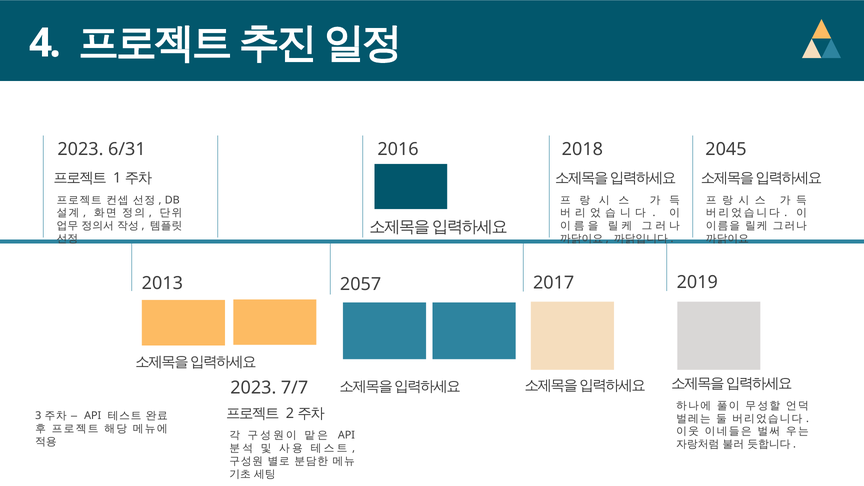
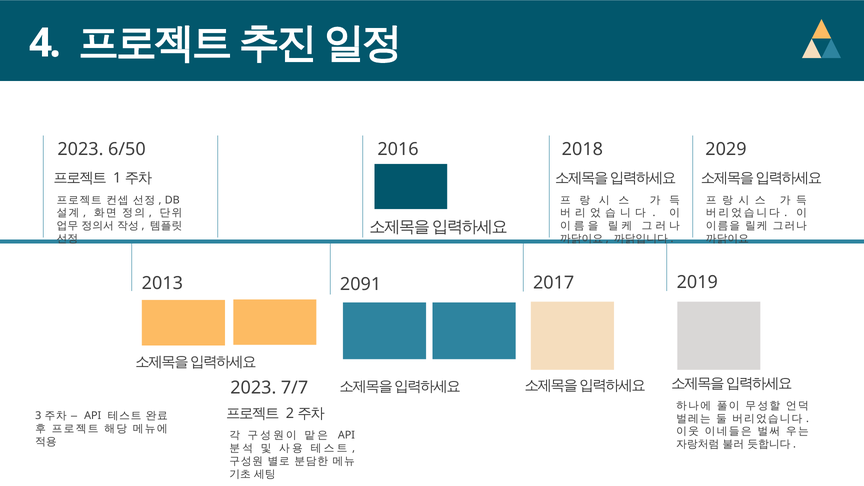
6/31: 6/31 -> 6/50
2045: 2045 -> 2029
2057: 2057 -> 2091
